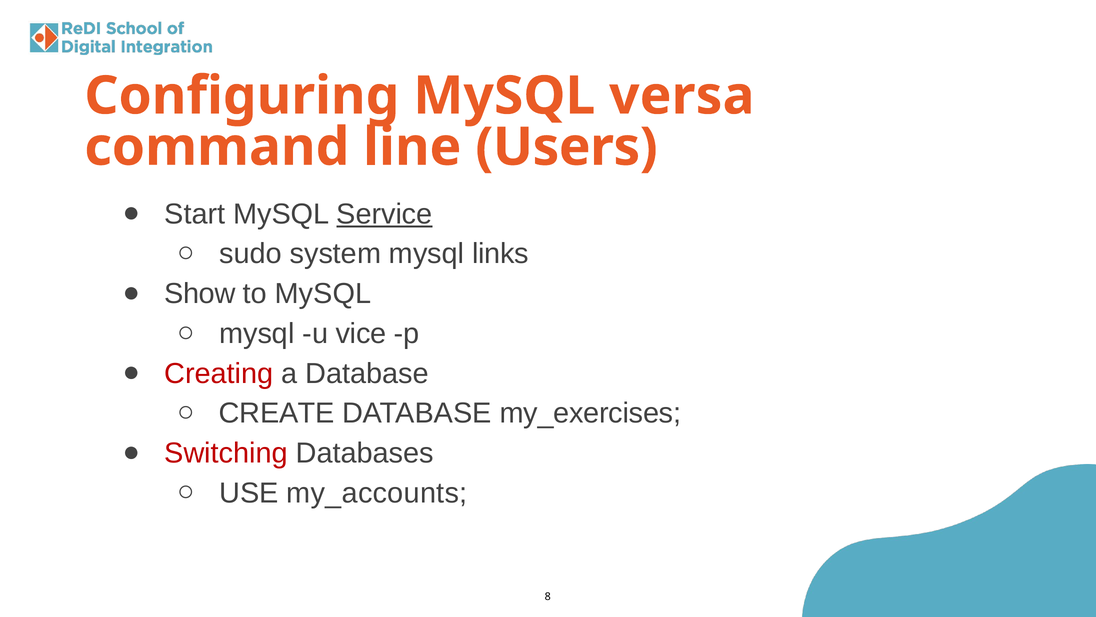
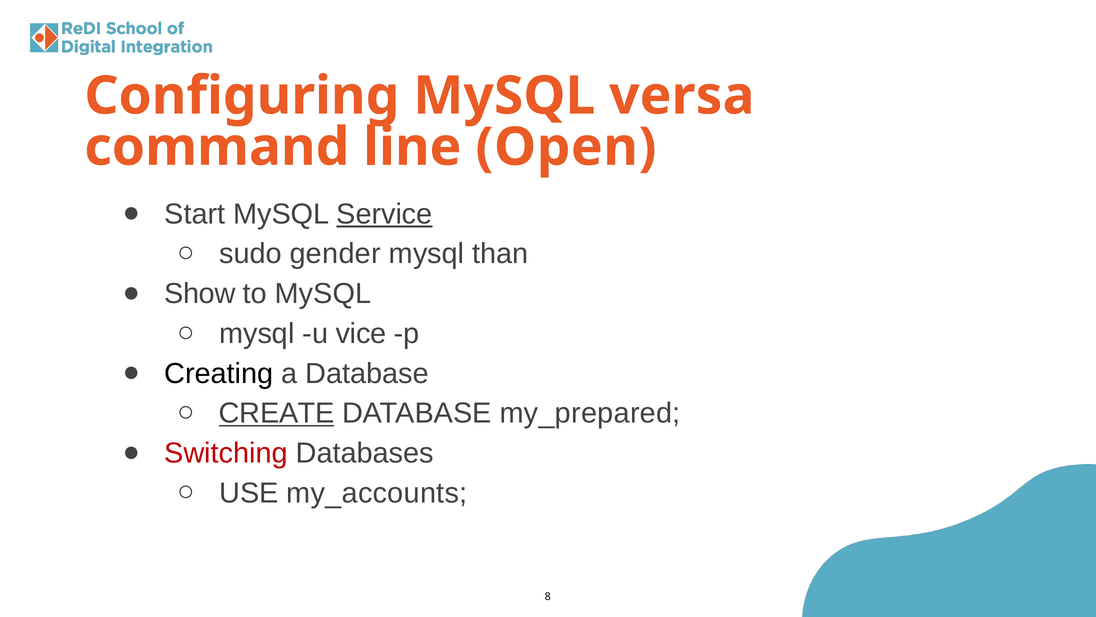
Users: Users -> Open
system: system -> gender
links: links -> than
Creating colour: red -> black
CREATE underline: none -> present
my_exercises: my_exercises -> my_prepared
